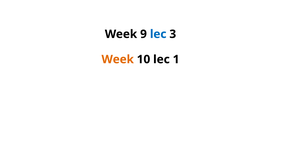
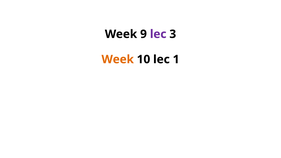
lec at (158, 34) colour: blue -> purple
